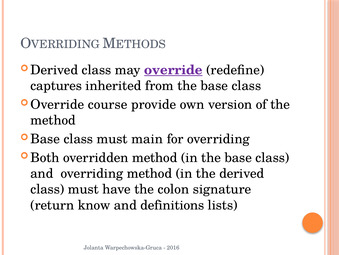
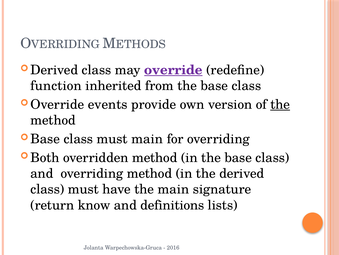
captures: captures -> function
course: course -> events
the at (280, 104) underline: none -> present
the colon: colon -> main
